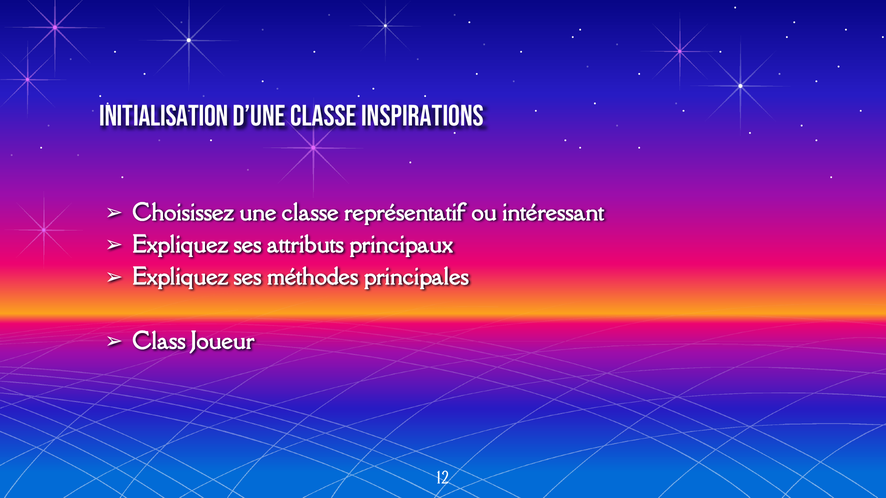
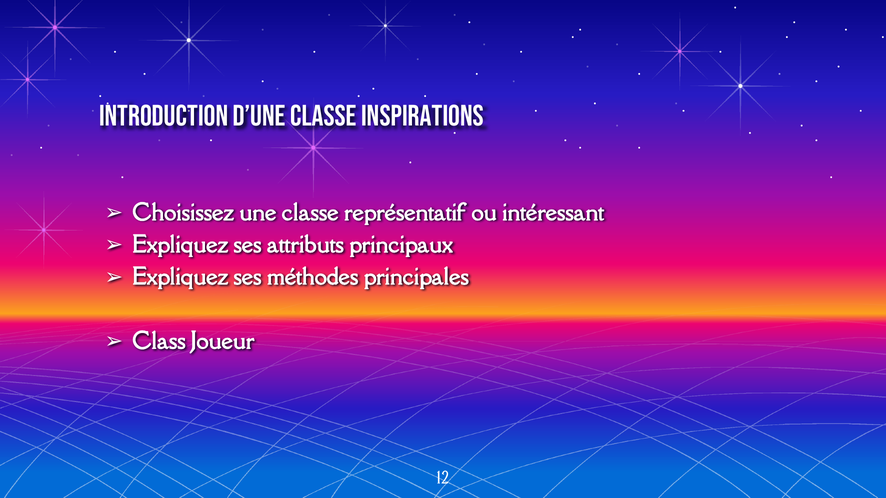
Initialisation: Initialisation -> Introduction
